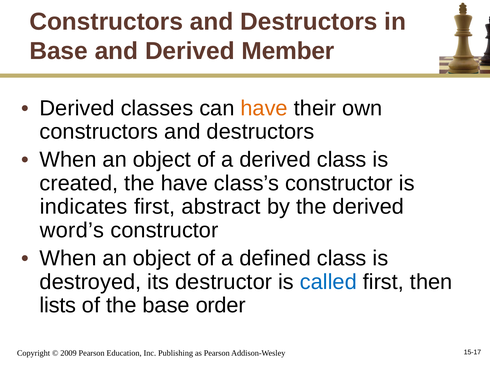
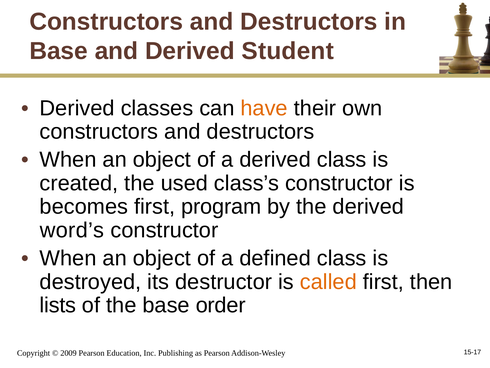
Member: Member -> Student
the have: have -> used
indicates: indicates -> becomes
abstract: abstract -> program
called colour: blue -> orange
